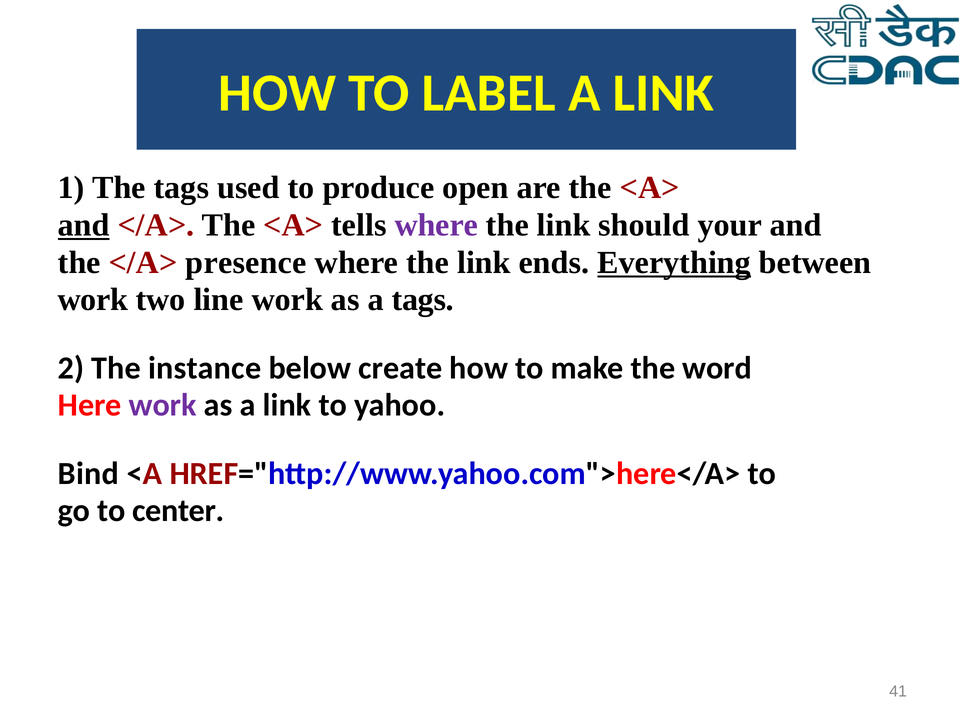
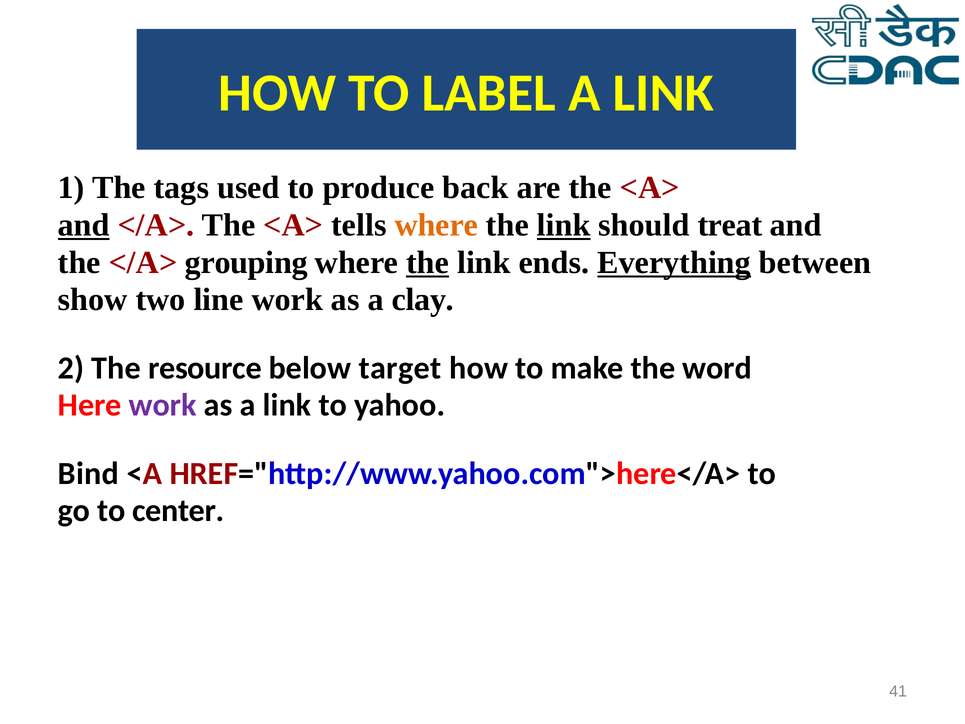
open: open -> back
where at (436, 225) colour: purple -> orange
link at (564, 225) underline: none -> present
your: your -> treat
presence: presence -> grouping
the at (428, 262) underline: none -> present
work at (93, 300): work -> show
a tags: tags -> clay
instance: instance -> resource
create: create -> target
